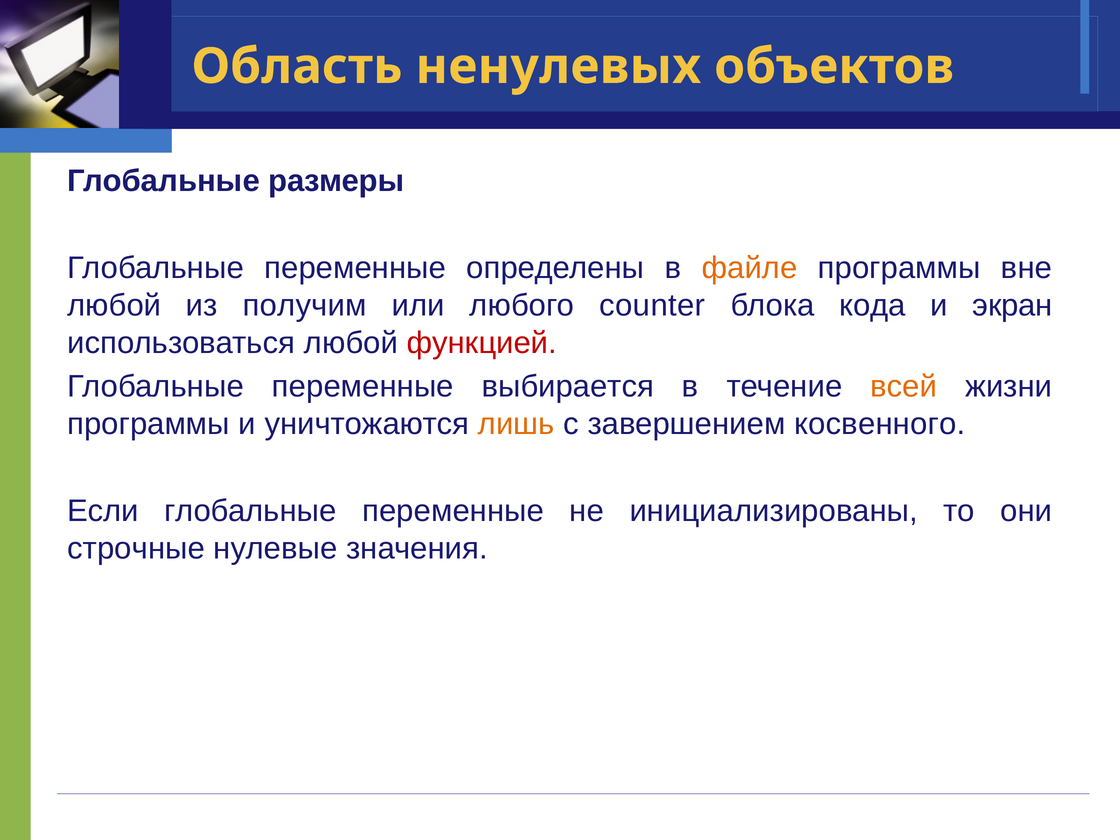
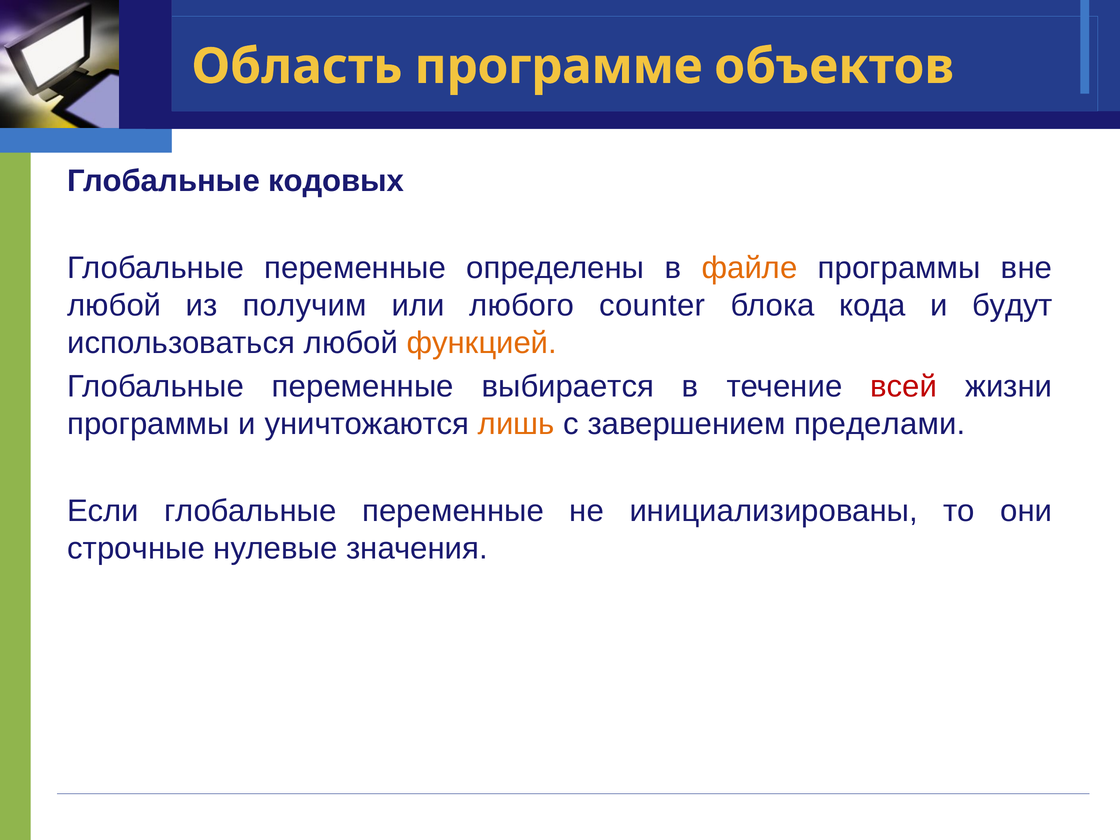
ненулевых: ненулевых -> программе
размеры: размеры -> кодовых
экран: экран -> будут
функцией colour: red -> orange
всей colour: orange -> red
косвенного: косвенного -> пределами
